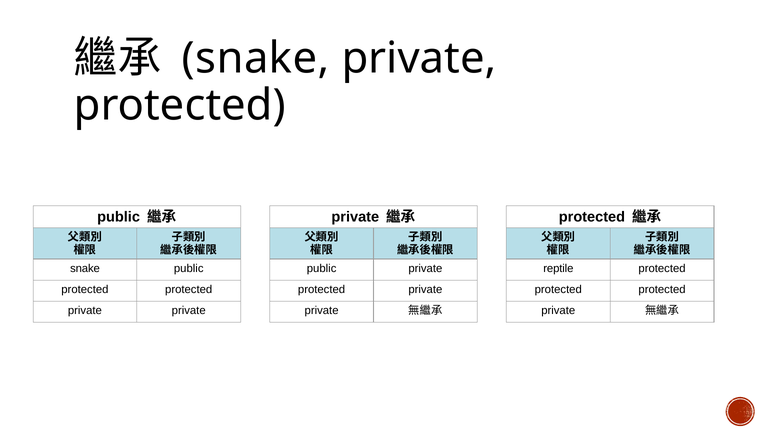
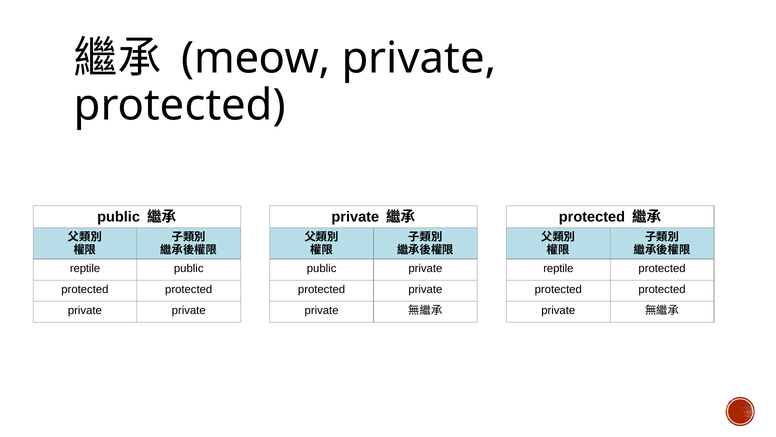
snake at (256, 58): snake -> meow
snake at (85, 268): snake -> reptile
